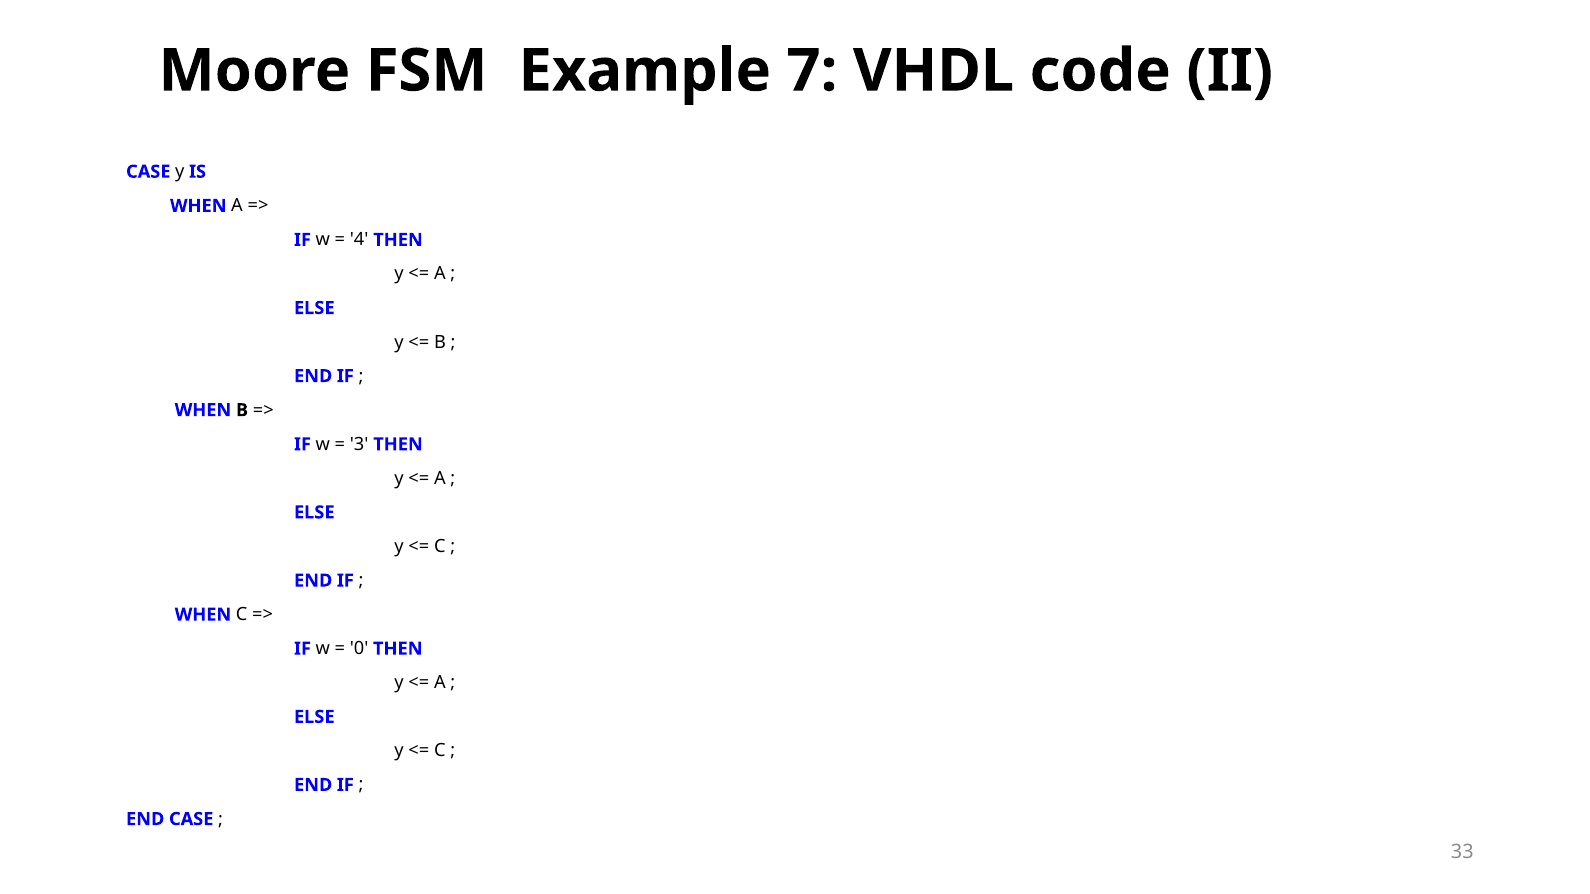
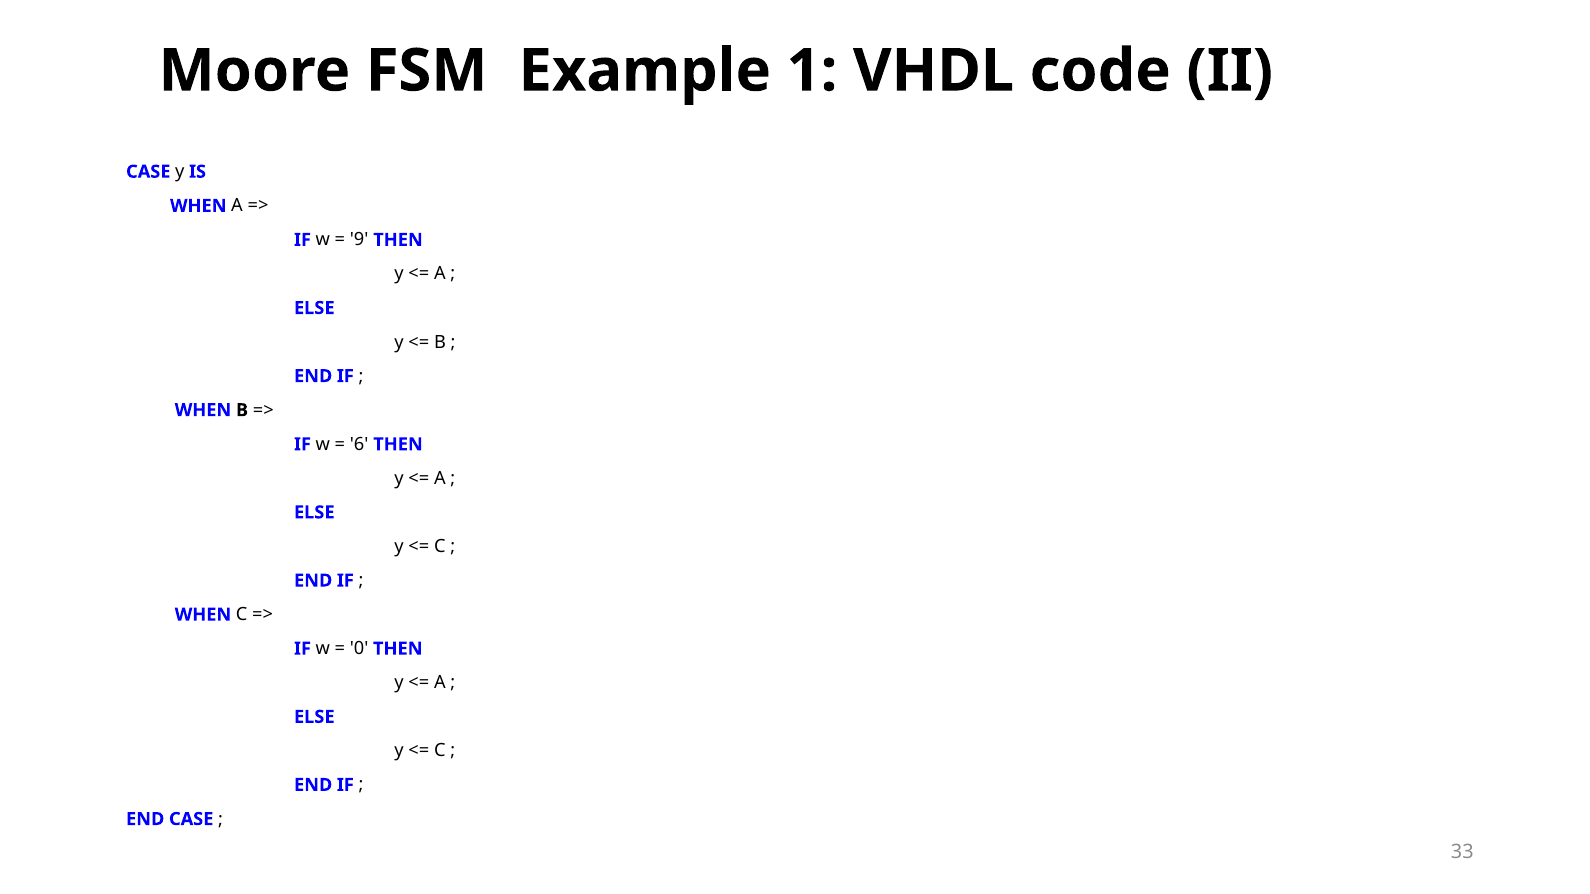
7: 7 -> 1
4: 4 -> 9
3: 3 -> 6
